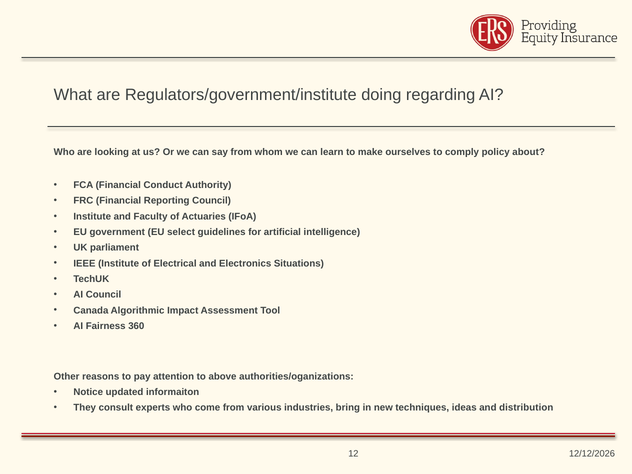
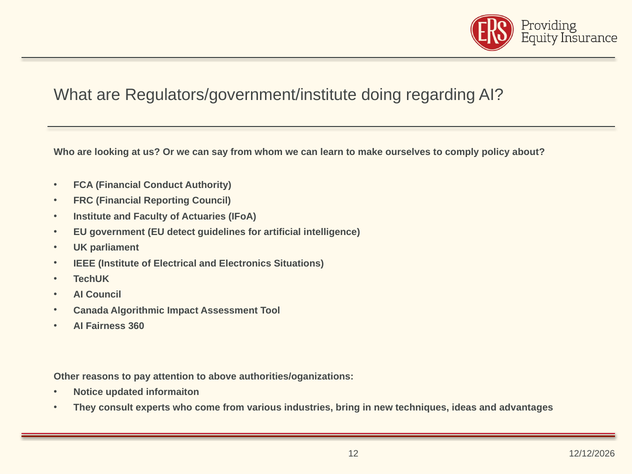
select: select -> detect
distribution: distribution -> advantages
